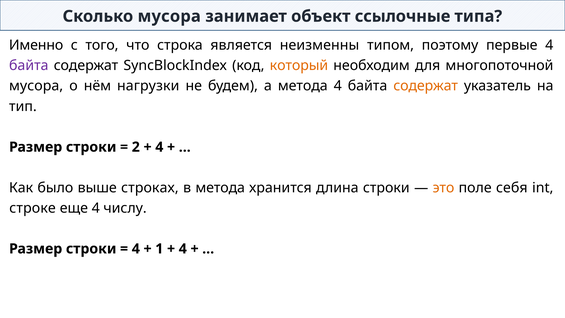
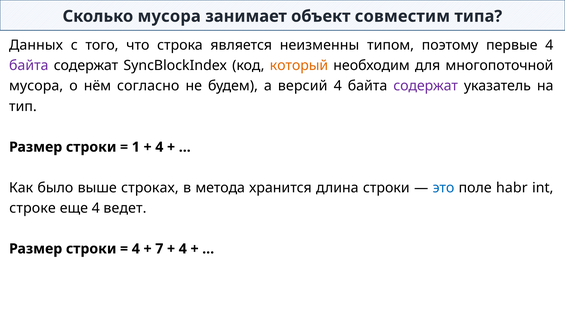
ссылочные: ссылочные -> совместим
Именно: Именно -> Данных
нагрузки: нагрузки -> согласно
а метода: метода -> версий
содержат at (426, 86) colour: orange -> purple
2: 2 -> 1
это colour: orange -> blue
себя: себя -> habr
числу: числу -> ведет
1: 1 -> 7
